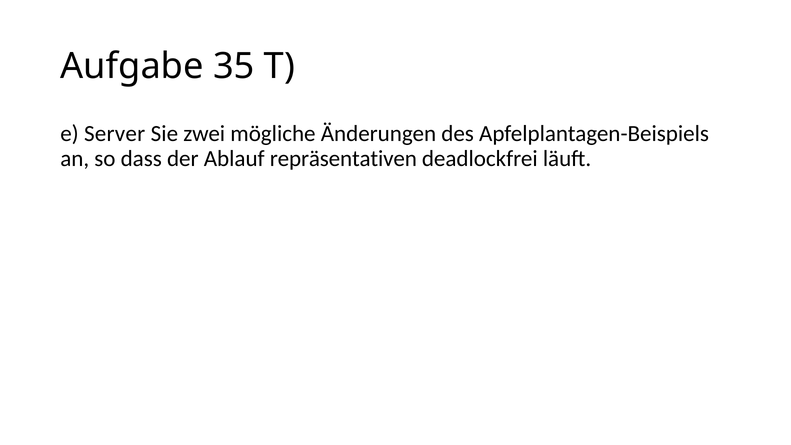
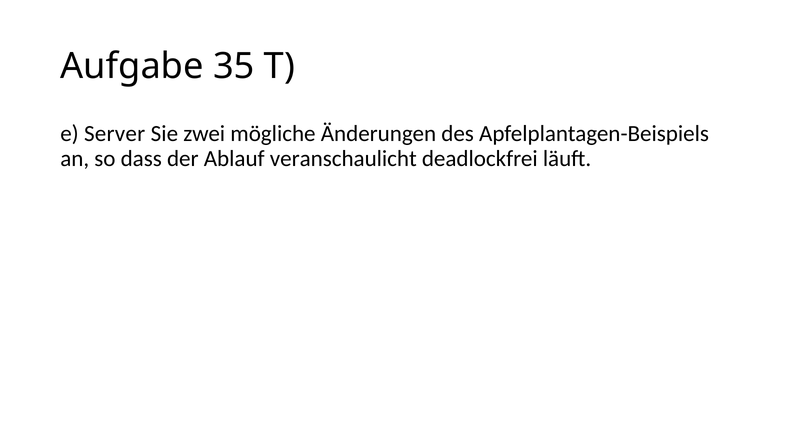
repräsentativen: repräsentativen -> veranschaulicht
